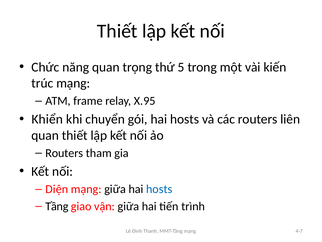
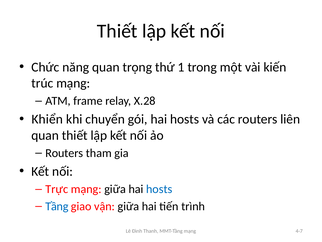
5: 5 -> 1
X.95: X.95 -> X.28
Diện: Diện -> Trực
Tầng colour: black -> blue
